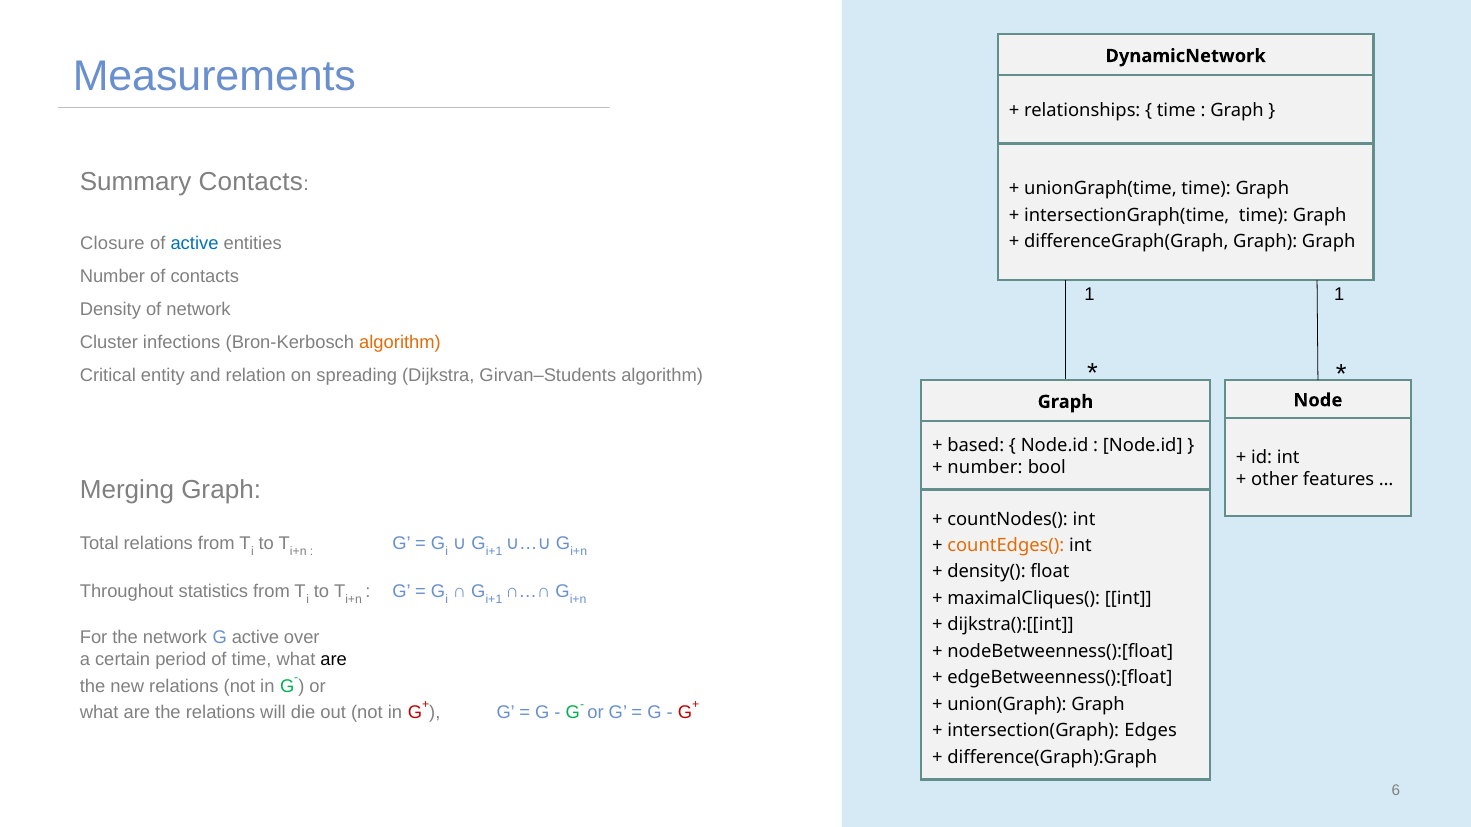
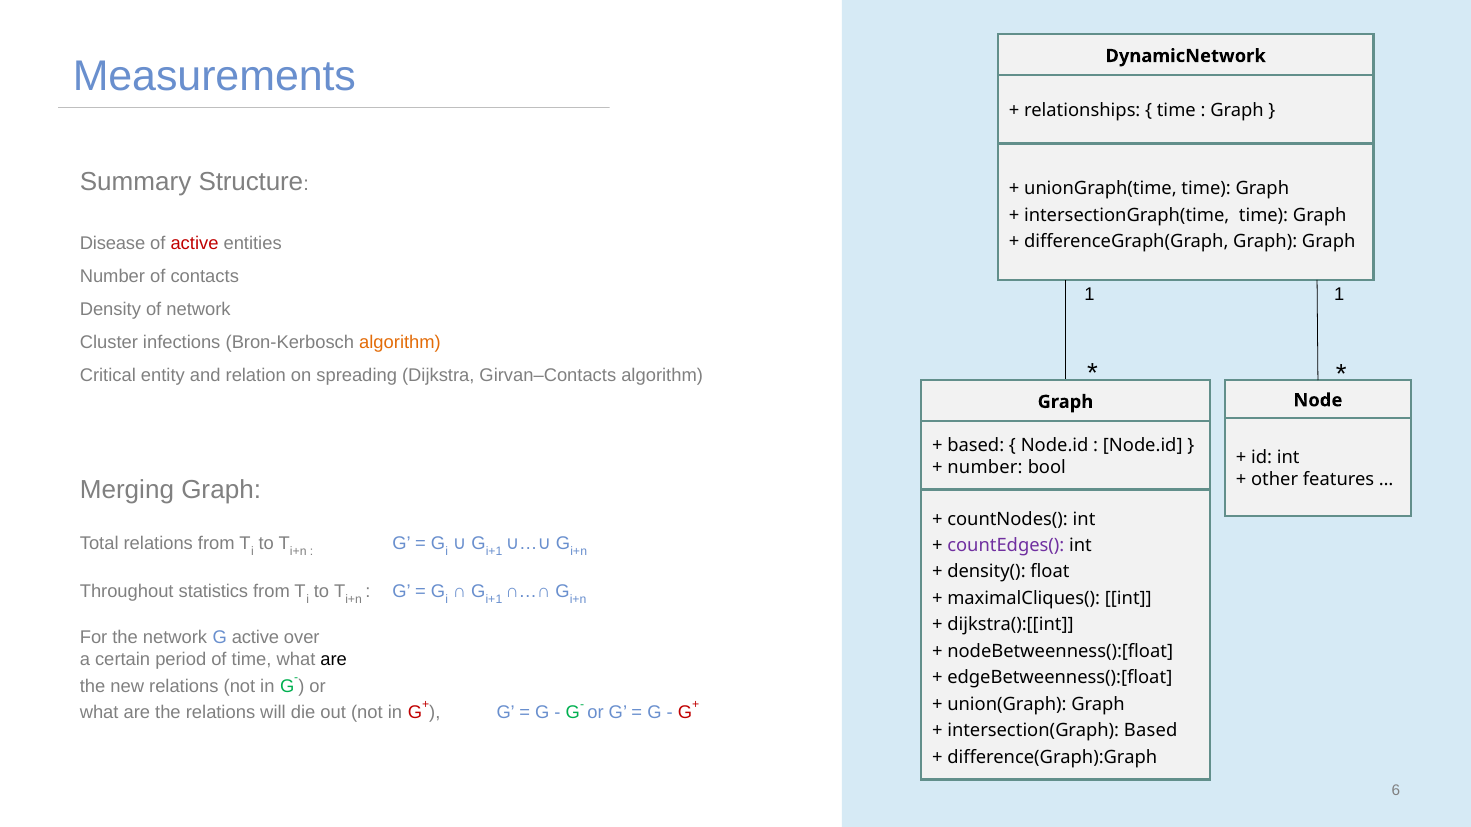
Summary Contacts: Contacts -> Structure
Closure: Closure -> Disease
active at (195, 243) colour: blue -> red
Girvan–Students: Girvan–Students -> Girvan–Contacts
countEdges( colour: orange -> purple
intersection(Graph Edges: Edges -> Based
